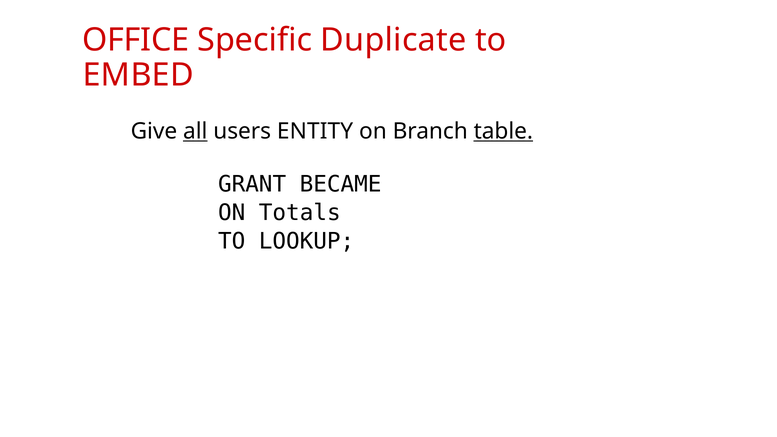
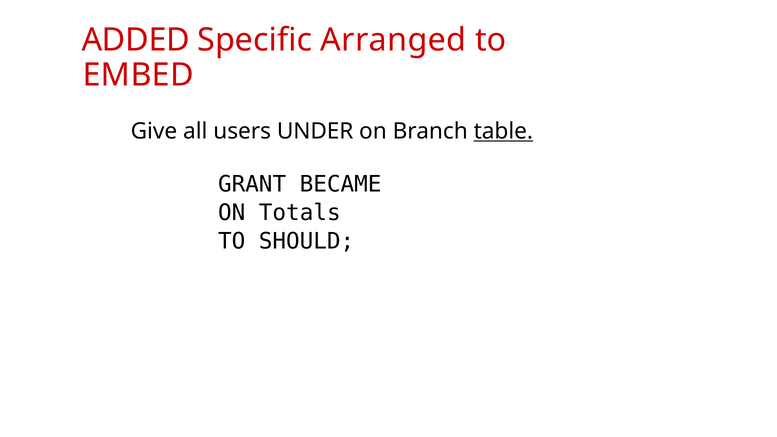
OFFICE: OFFICE -> ADDED
Duplicate: Duplicate -> Arranged
all underline: present -> none
ENTITY: ENTITY -> UNDER
LOOKUP: LOOKUP -> SHOULD
